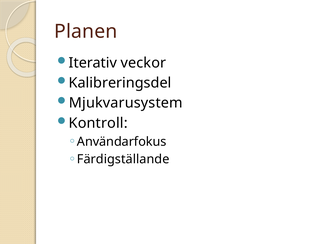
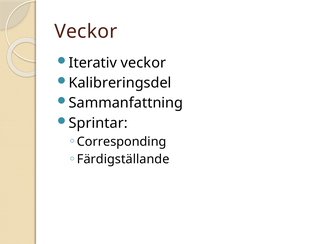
Planen at (86, 31): Planen -> Veckor
Mjukvarusystem: Mjukvarusystem -> Sammanfattning
Kontroll: Kontroll -> Sprintar
Användarfokus: Användarfokus -> Corresponding
